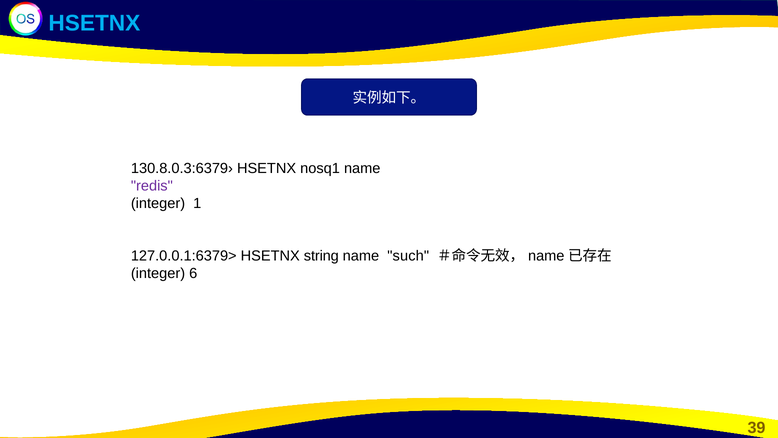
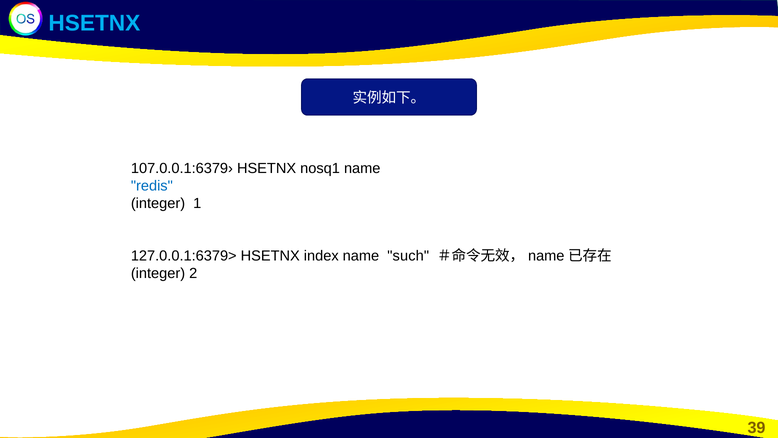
130.8.0.3:6379›: 130.8.0.3:6379› -> 107.0.0.1:6379›
redis colour: purple -> blue
string: string -> index
6: 6 -> 2
